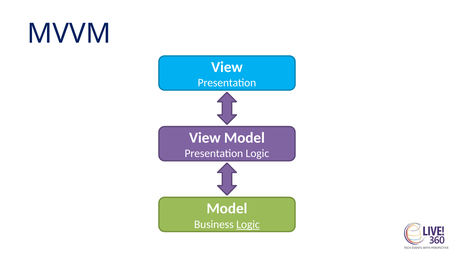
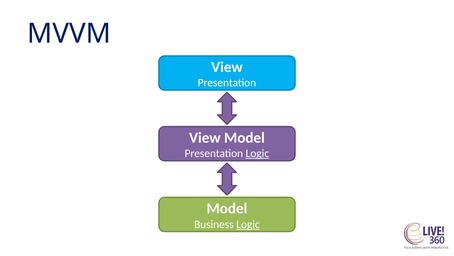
Logic at (257, 153) underline: none -> present
